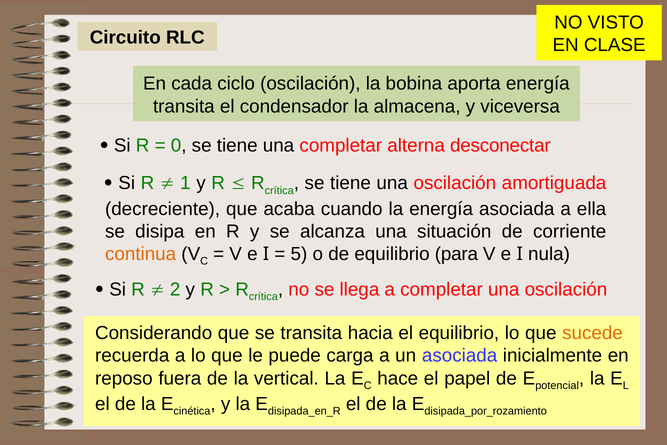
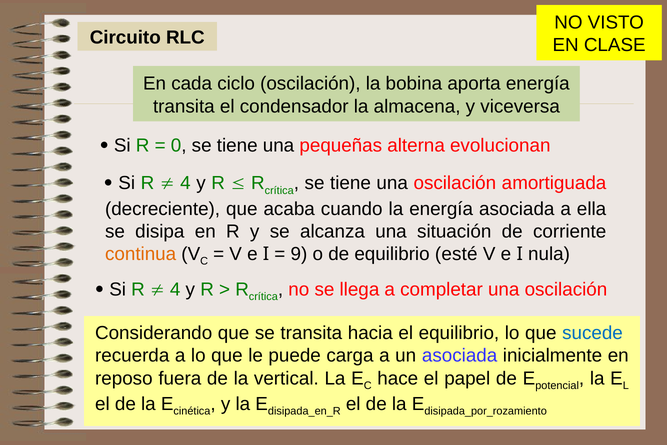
una completar: completar -> pequeñas
desconectar: desconectar -> evolucionan
1 at (185, 183): 1 -> 4
5: 5 -> 9
para: para -> esté
2 at (175, 289): 2 -> 4
sucede colour: orange -> blue
